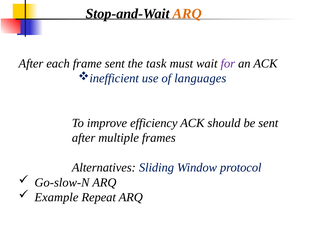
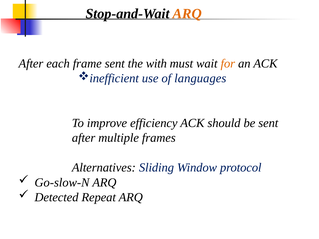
task: task -> with
for colour: purple -> orange
Example: Example -> Detected
